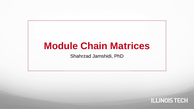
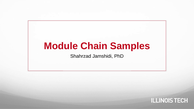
Matrices: Matrices -> Samples
